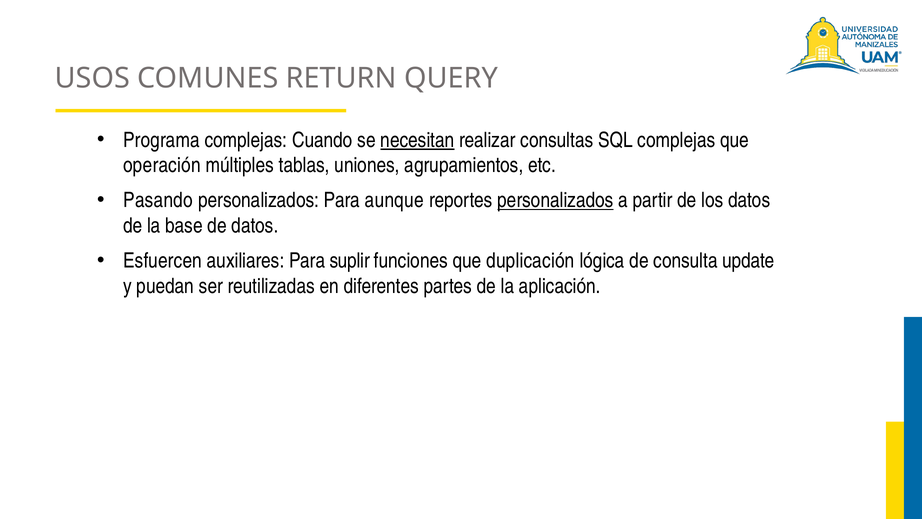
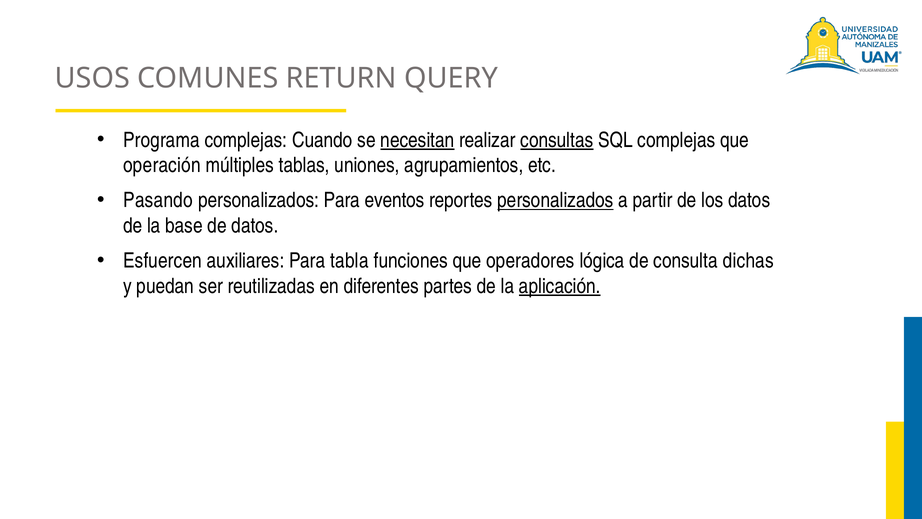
consultas underline: none -> present
aunque: aunque -> eventos
suplir: suplir -> tabla
duplicación: duplicación -> operadores
update: update -> dichas
aplicación underline: none -> present
